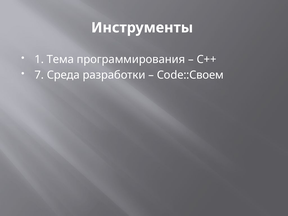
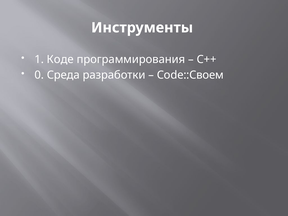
Тема: Тема -> Коде
7: 7 -> 0
